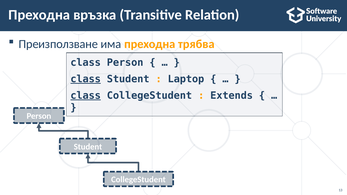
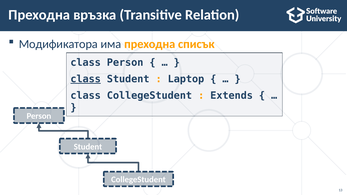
Преизползване: Преизползване -> Модификатора
трябва: трябва -> списък
class at (86, 96) underline: present -> none
